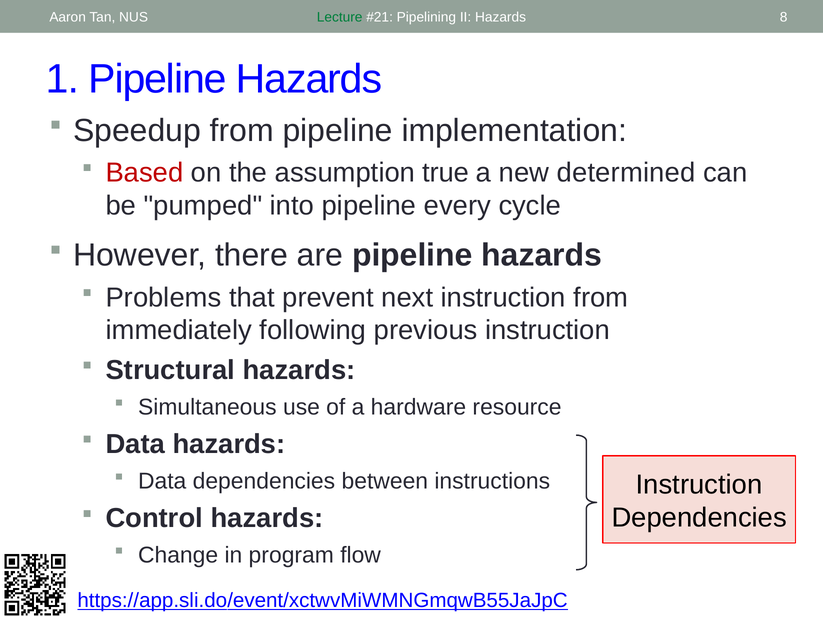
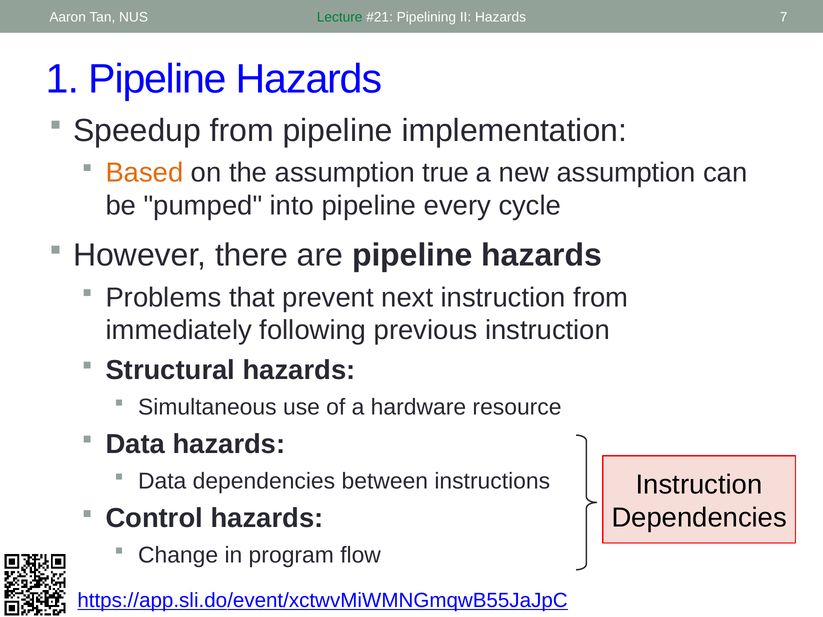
8: 8 -> 7
Based colour: red -> orange
new determined: determined -> assumption
